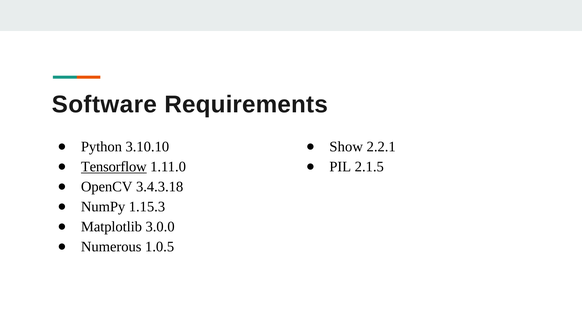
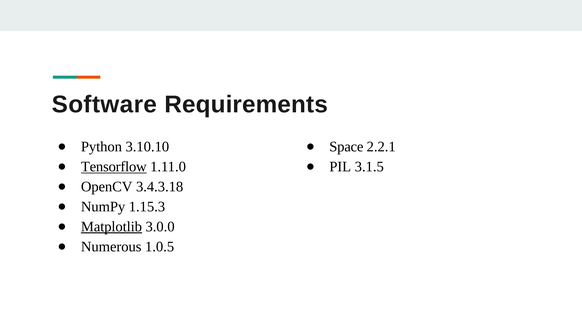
Show: Show -> Space
2.1.5: 2.1.5 -> 3.1.5
Matplotlib underline: none -> present
